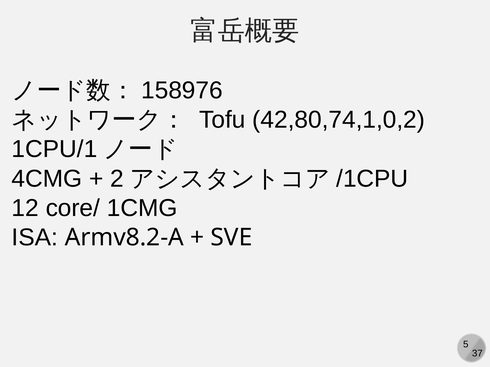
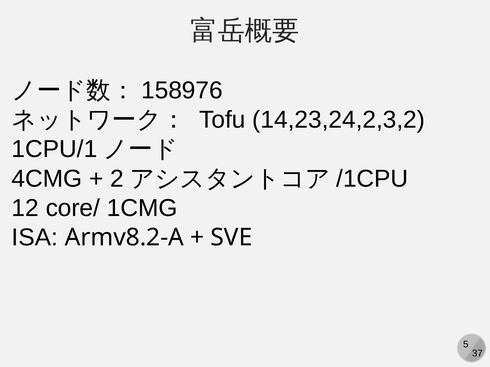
42,80,74,1,0,2: 42,80,74,1,0,2 -> 14,23,24,2,3,2
